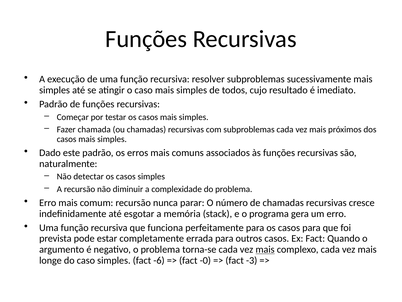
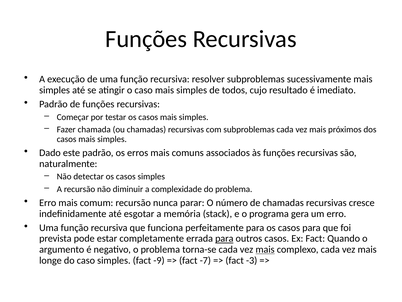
para at (224, 238) underline: none -> present
-6: -6 -> -9
-0: -0 -> -7
